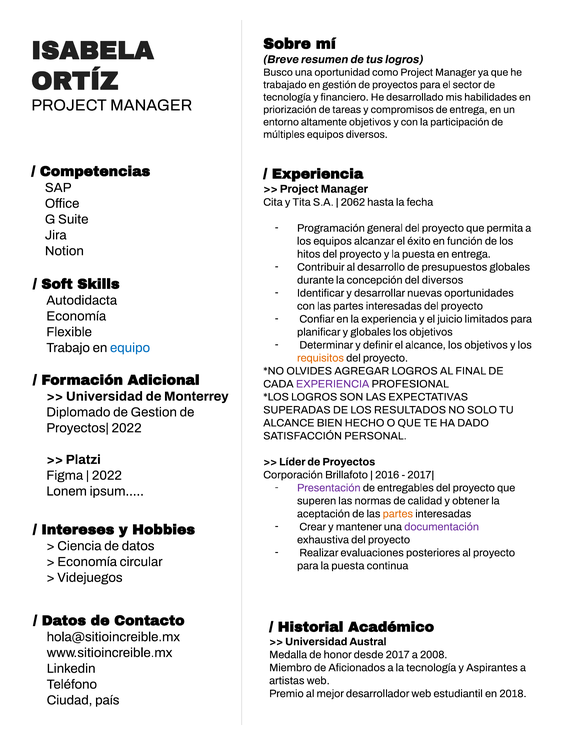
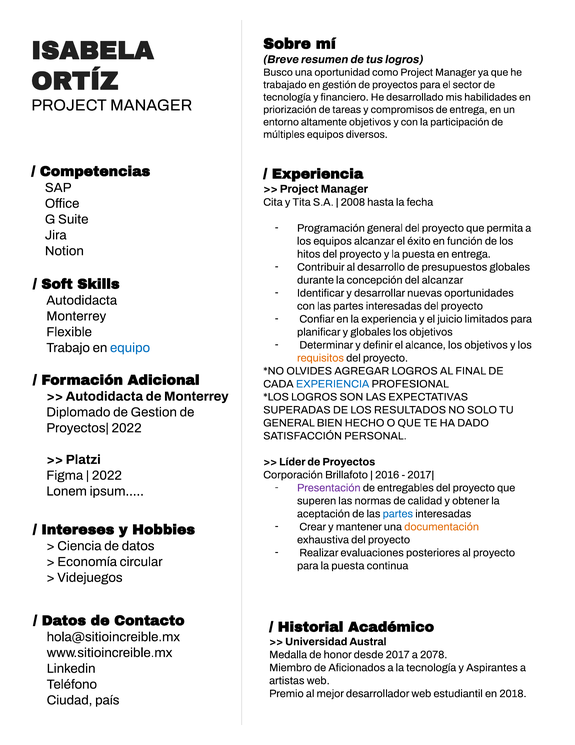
2062: 2062 -> 2008
del diversos: diversos -> alcanzar
Economía at (76, 316): Economía -> Monterrey
EXPERIENCIA at (333, 383) colour: purple -> blue
Universidad at (104, 396): Universidad -> Autodidacta
ALCANCE at (289, 422): ALCANCE -> GENERAL
partes at (398, 513) colour: orange -> blue
documentación colour: purple -> orange
2008: 2008 -> 2078
